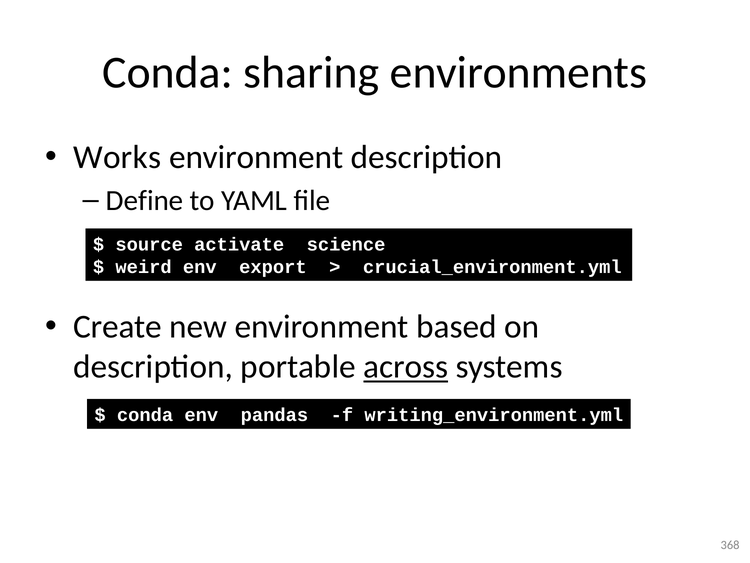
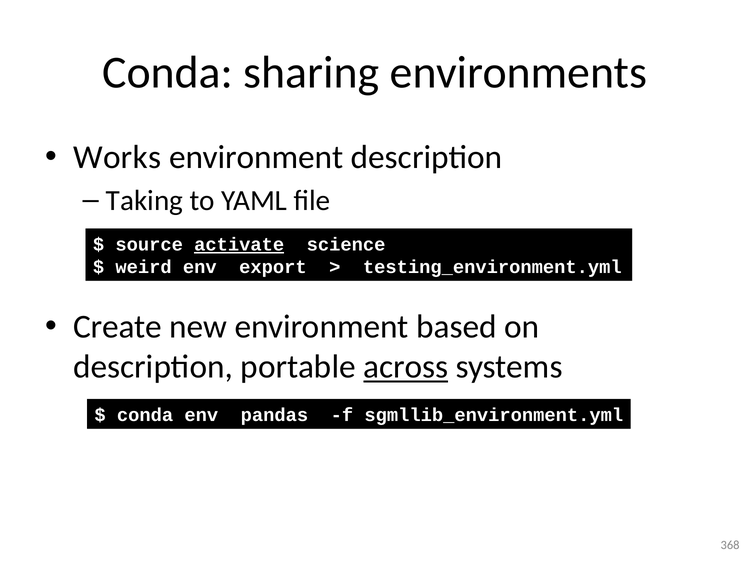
Define: Define -> Taking
activate underline: none -> present
crucial_environment.yml: crucial_environment.yml -> testing_environment.yml
writing_environment.yml: writing_environment.yml -> sgmllib_environment.yml
